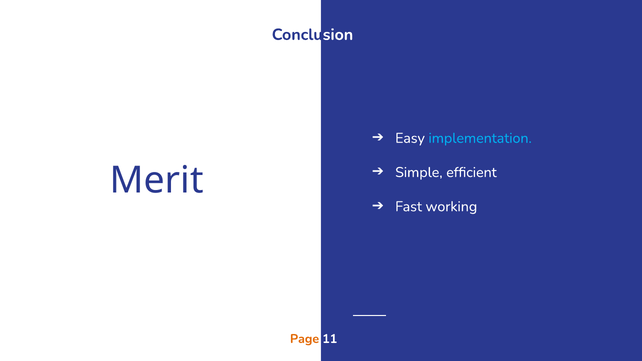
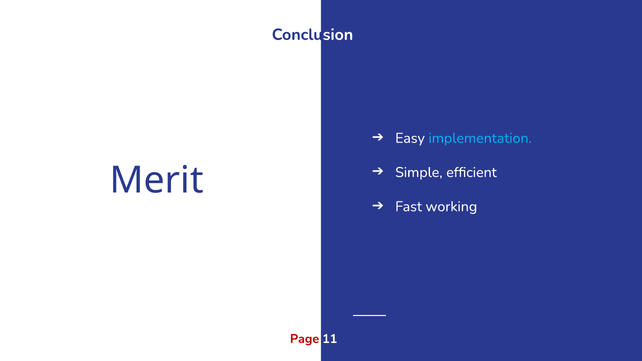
Page colour: orange -> red
